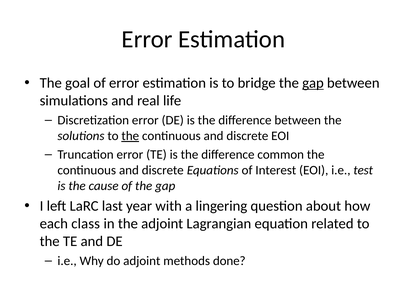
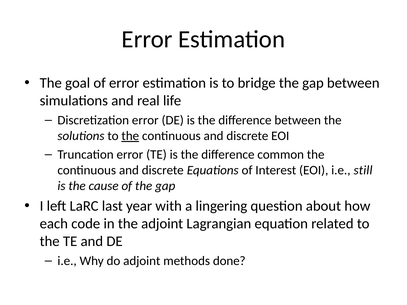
gap at (313, 83) underline: present -> none
test: test -> still
class: class -> code
